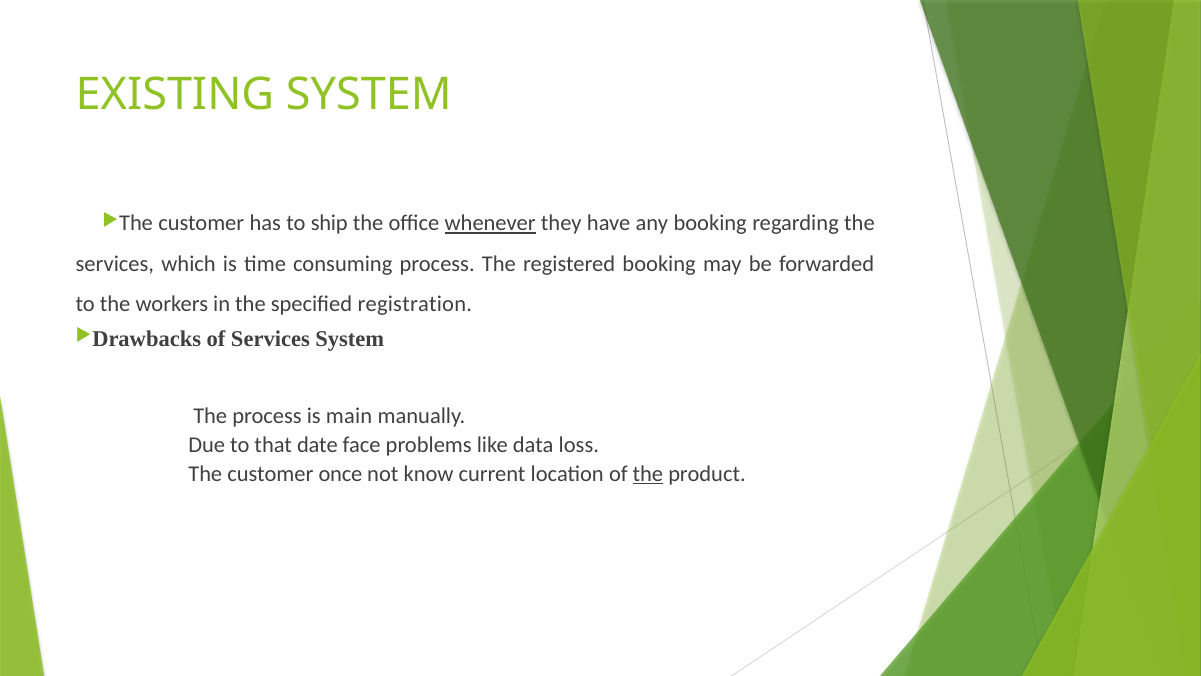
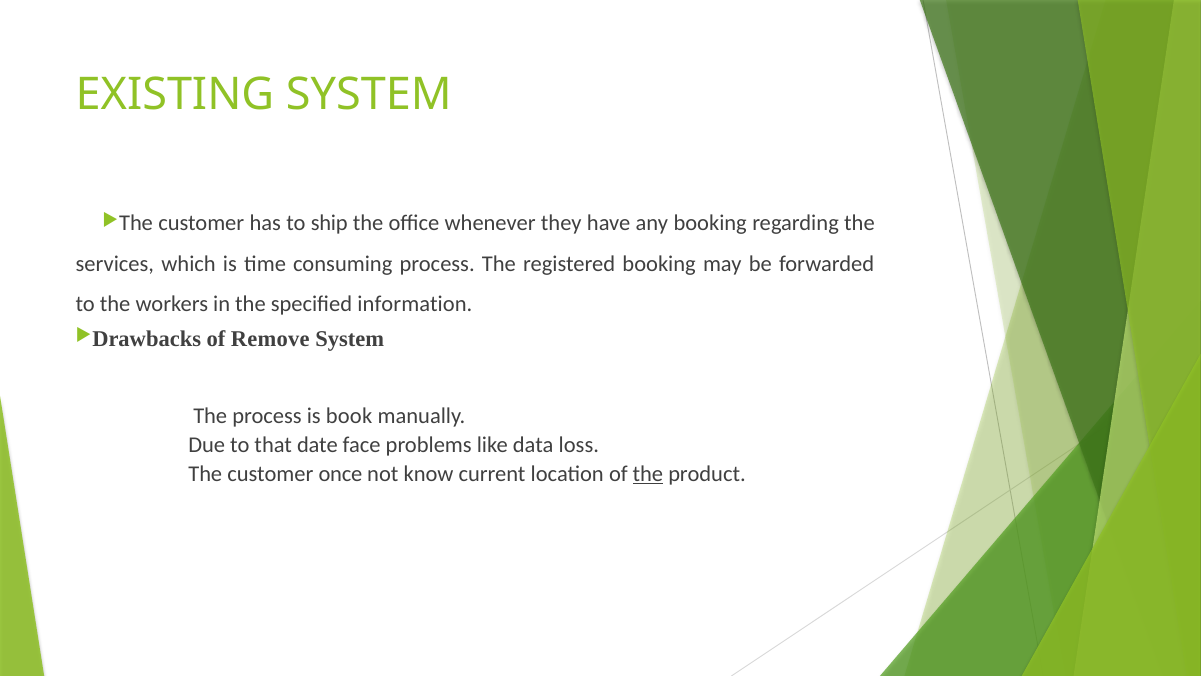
whenever underline: present -> none
registration: registration -> information
of Services: Services -> Remove
main: main -> book
